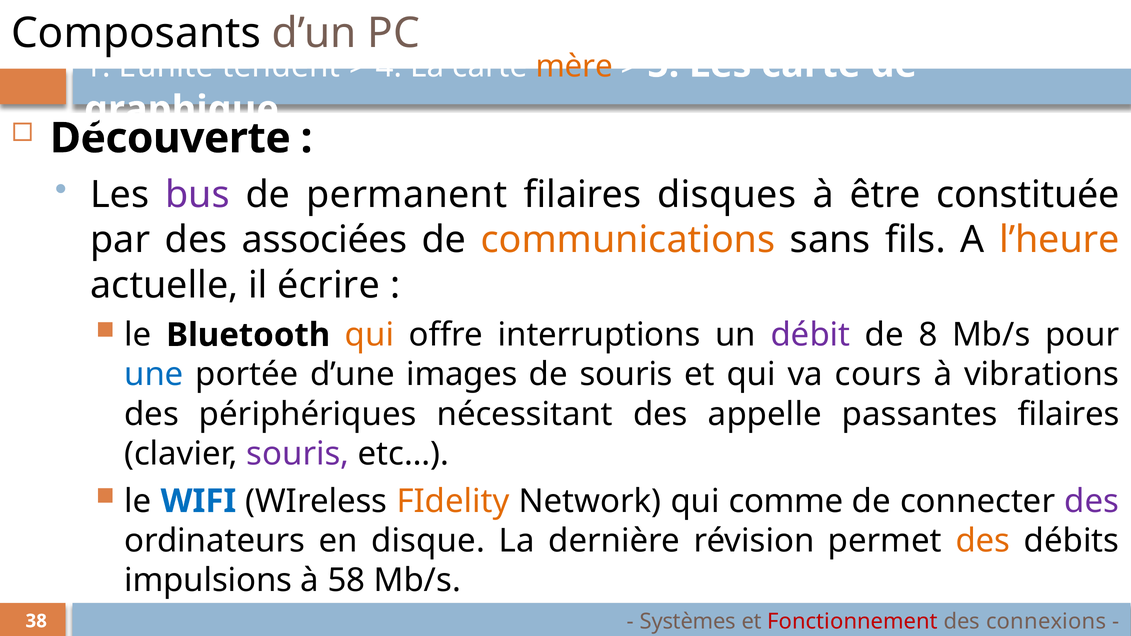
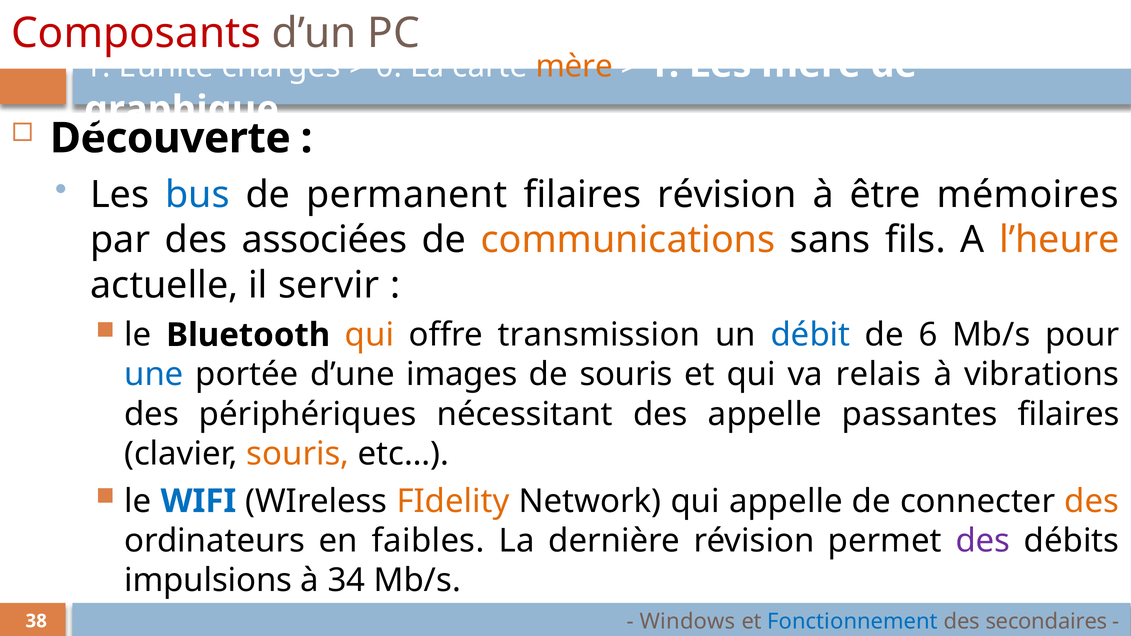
Composants colour: black -> red
tendent: tendent -> chargés
4: 4 -> 0
5 at (663, 64): 5 -> 1
Les carte: carte -> mère
bus colour: purple -> blue
filaires disques: disques -> révision
constituée: constituée -> mémoires
écrire: écrire -> servir
interruptions: interruptions -> transmission
débit colour: purple -> blue
8: 8 -> 6
cours: cours -> relais
souris at (298, 454) colour: purple -> orange
qui comme: comme -> appelle
des at (1092, 501) colour: purple -> orange
disque: disque -> faibles
des at (983, 541) colour: orange -> purple
58: 58 -> 34
Systèmes: Systèmes -> Windows
Fonctionnement colour: red -> blue
connexions: connexions -> secondaires
